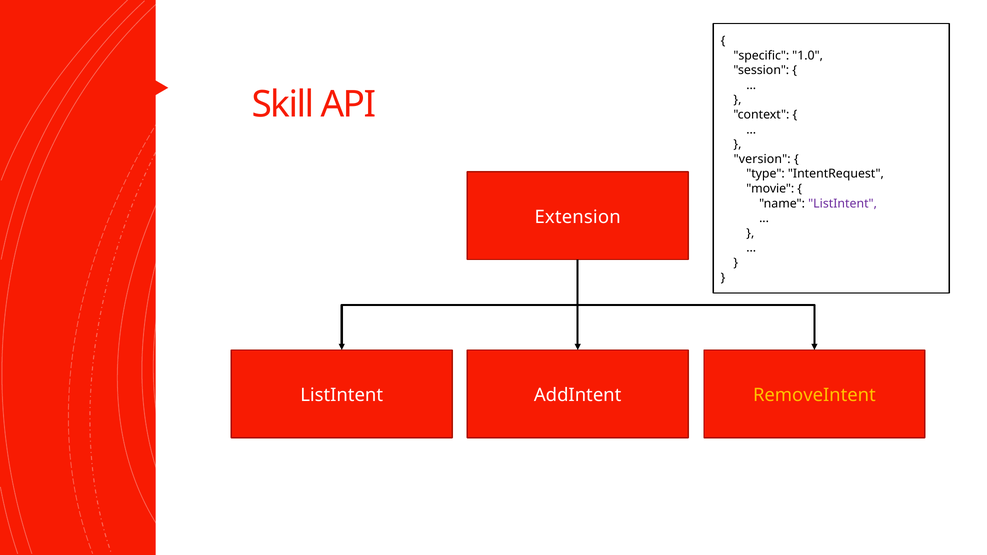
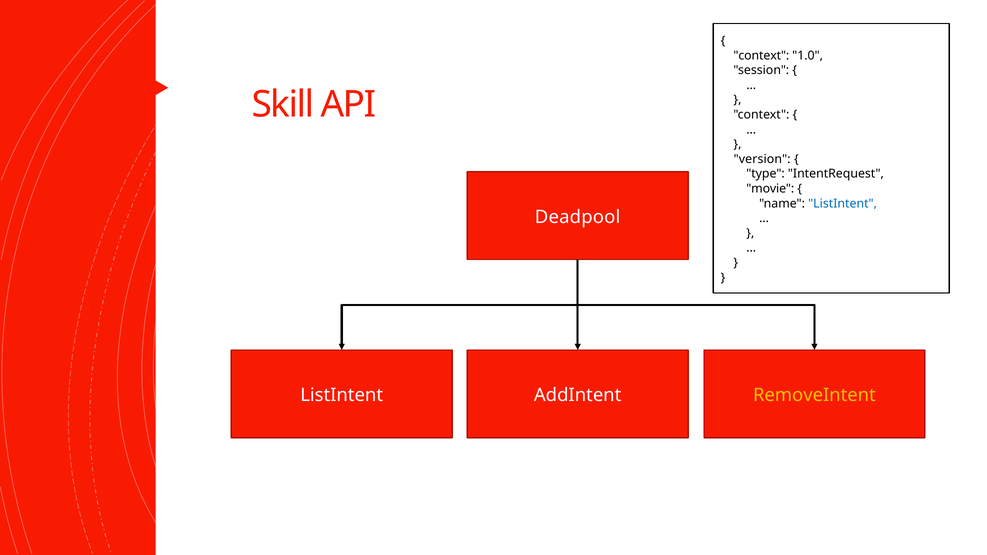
specific at (761, 55): specific -> context
ListIntent at (843, 204) colour: purple -> blue
Extension: Extension -> Deadpool
